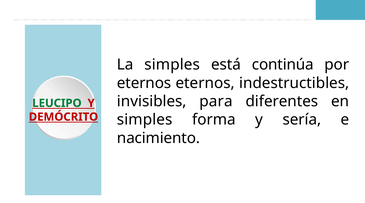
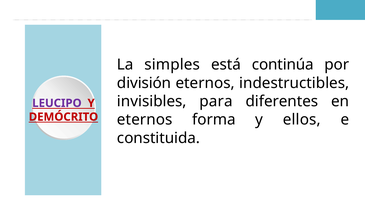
eternos at (144, 83): eternos -> división
LEUCIPO colour: green -> purple
simples at (145, 120): simples -> eternos
sería: sería -> ellos
nacimiento: nacimiento -> constituida
